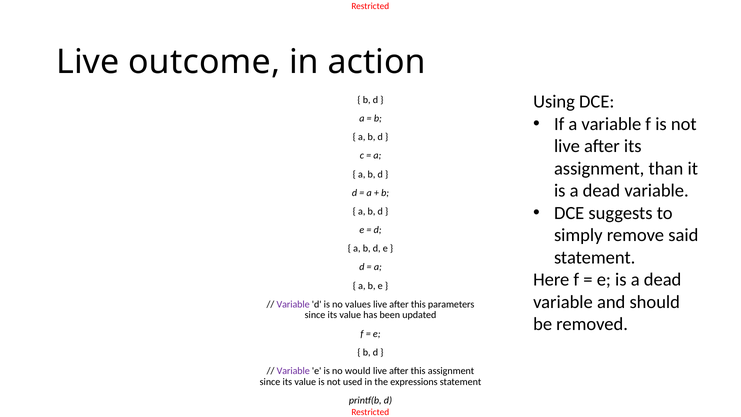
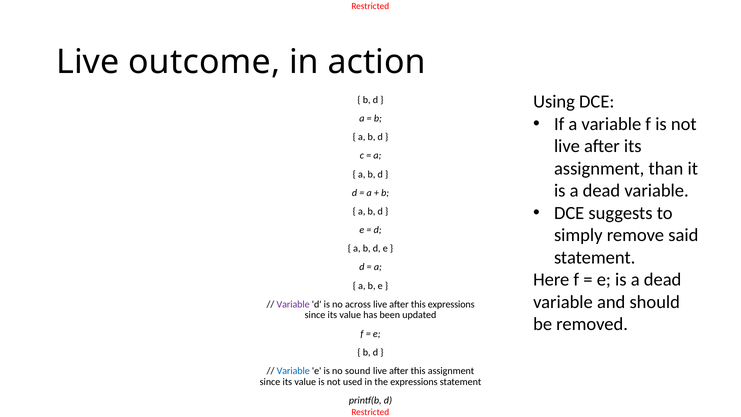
values: values -> across
this parameters: parameters -> expressions
Variable at (293, 371) colour: purple -> blue
would: would -> sound
